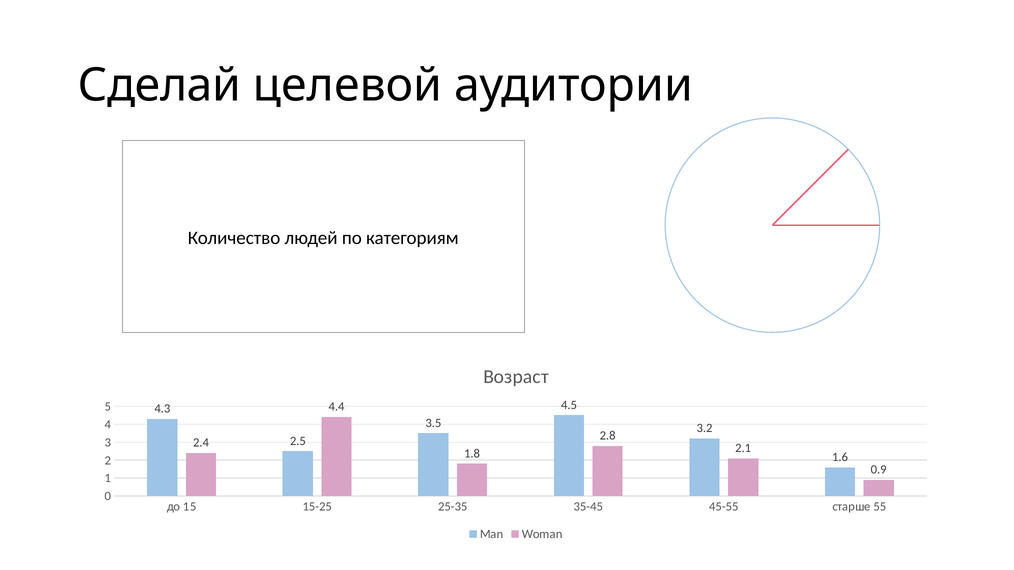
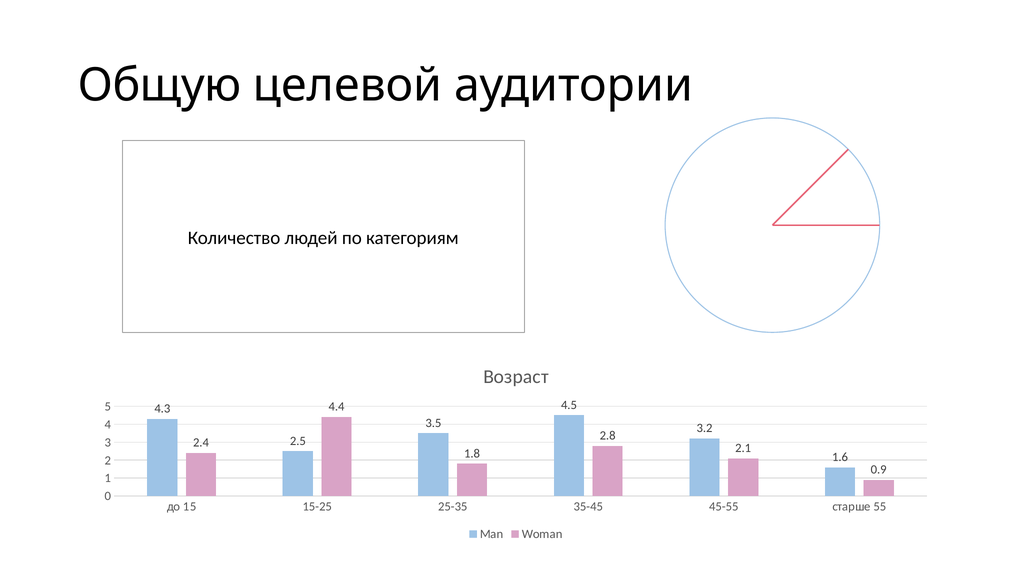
Сделай: Сделай -> Общую
